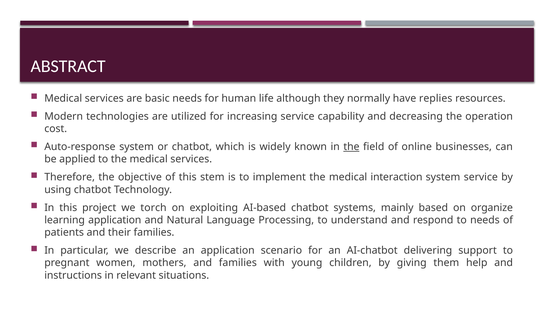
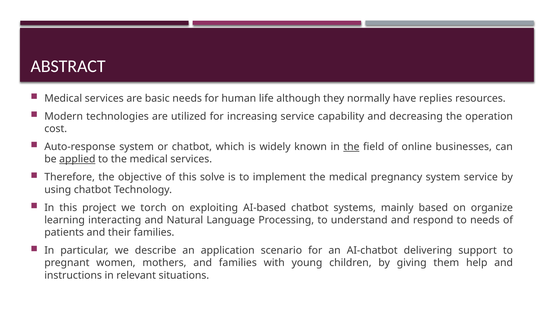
applied underline: none -> present
stem: stem -> solve
interaction: interaction -> pregnancy
learning application: application -> interacting
